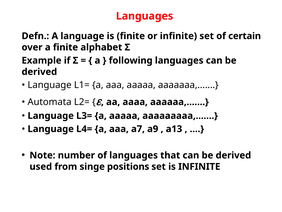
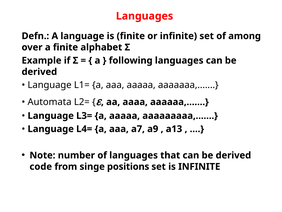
certain: certain -> among
used: used -> code
